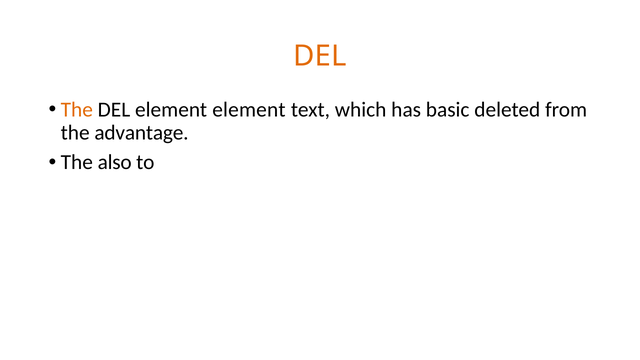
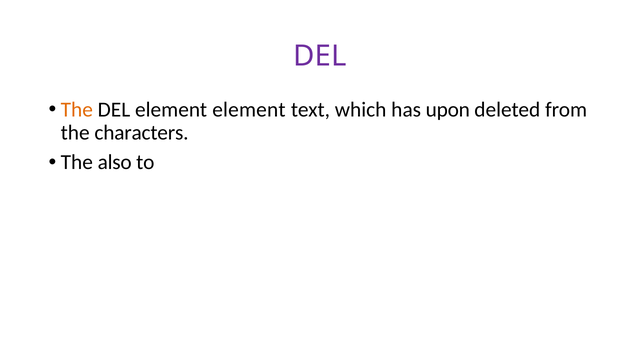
DEL at (320, 56) colour: orange -> purple
basic: basic -> upon
advantage: advantage -> characters
